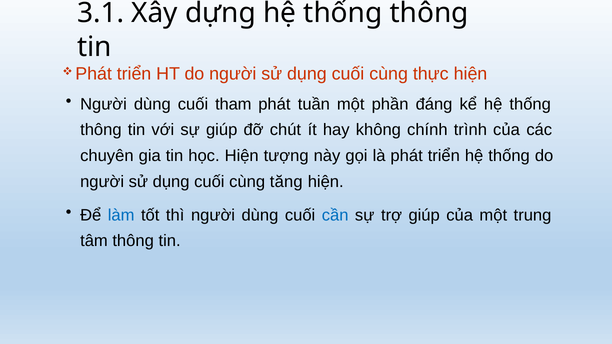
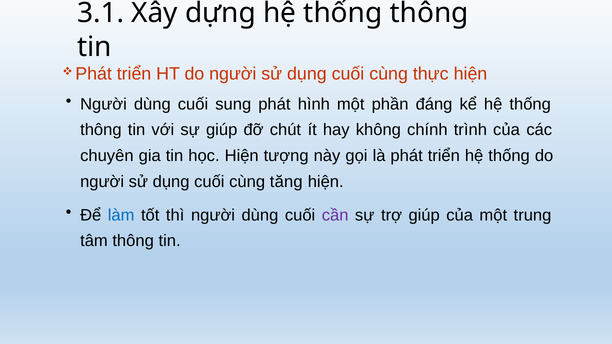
tham: tham -> sung
tuần: tuần -> hình
cần colour: blue -> purple
